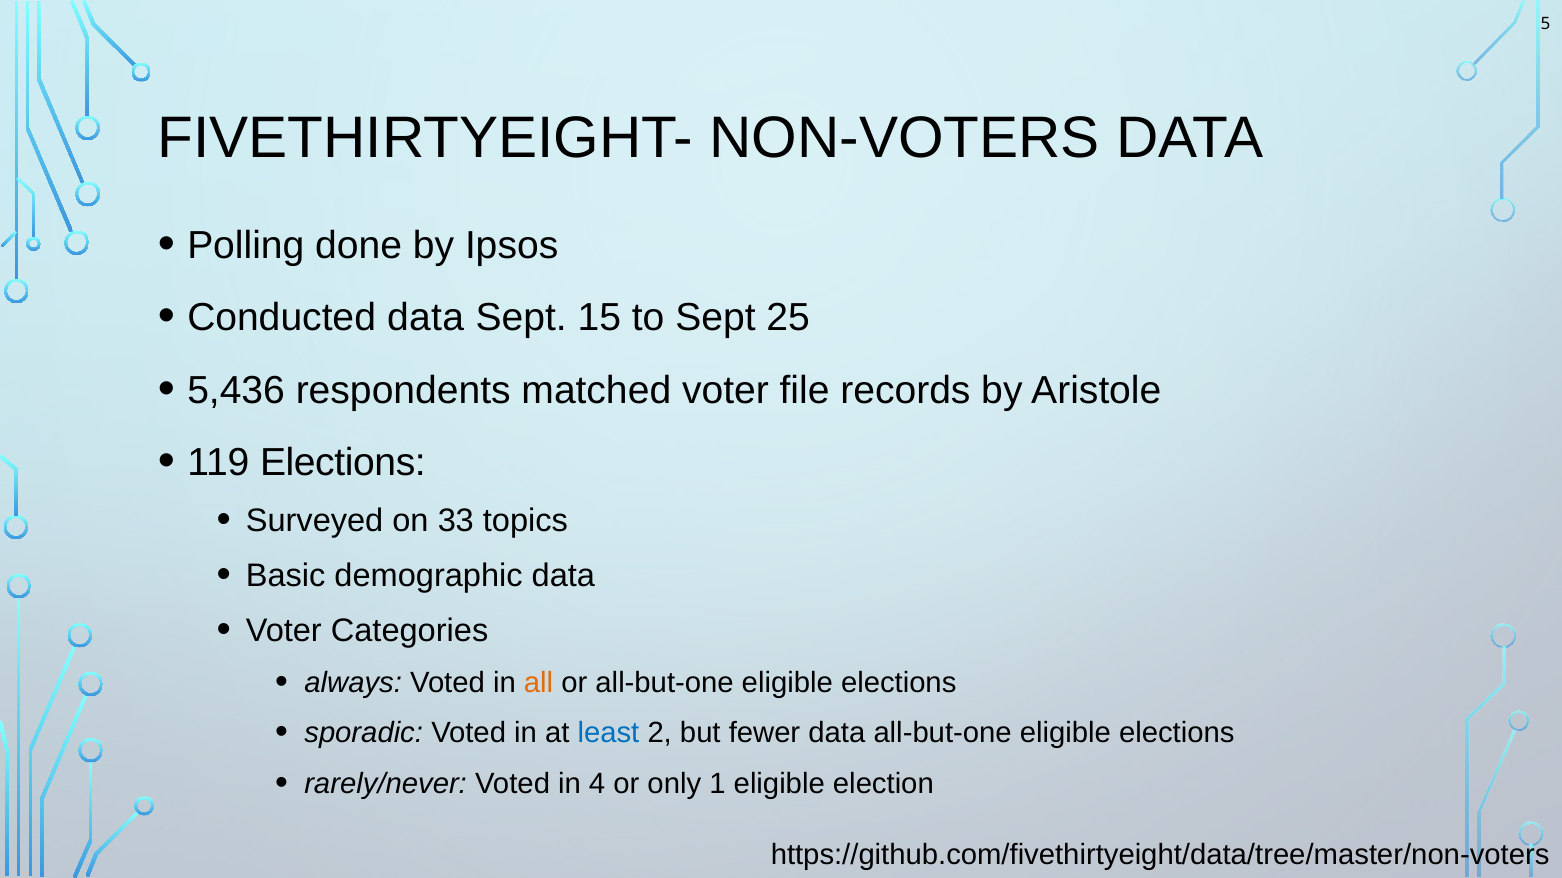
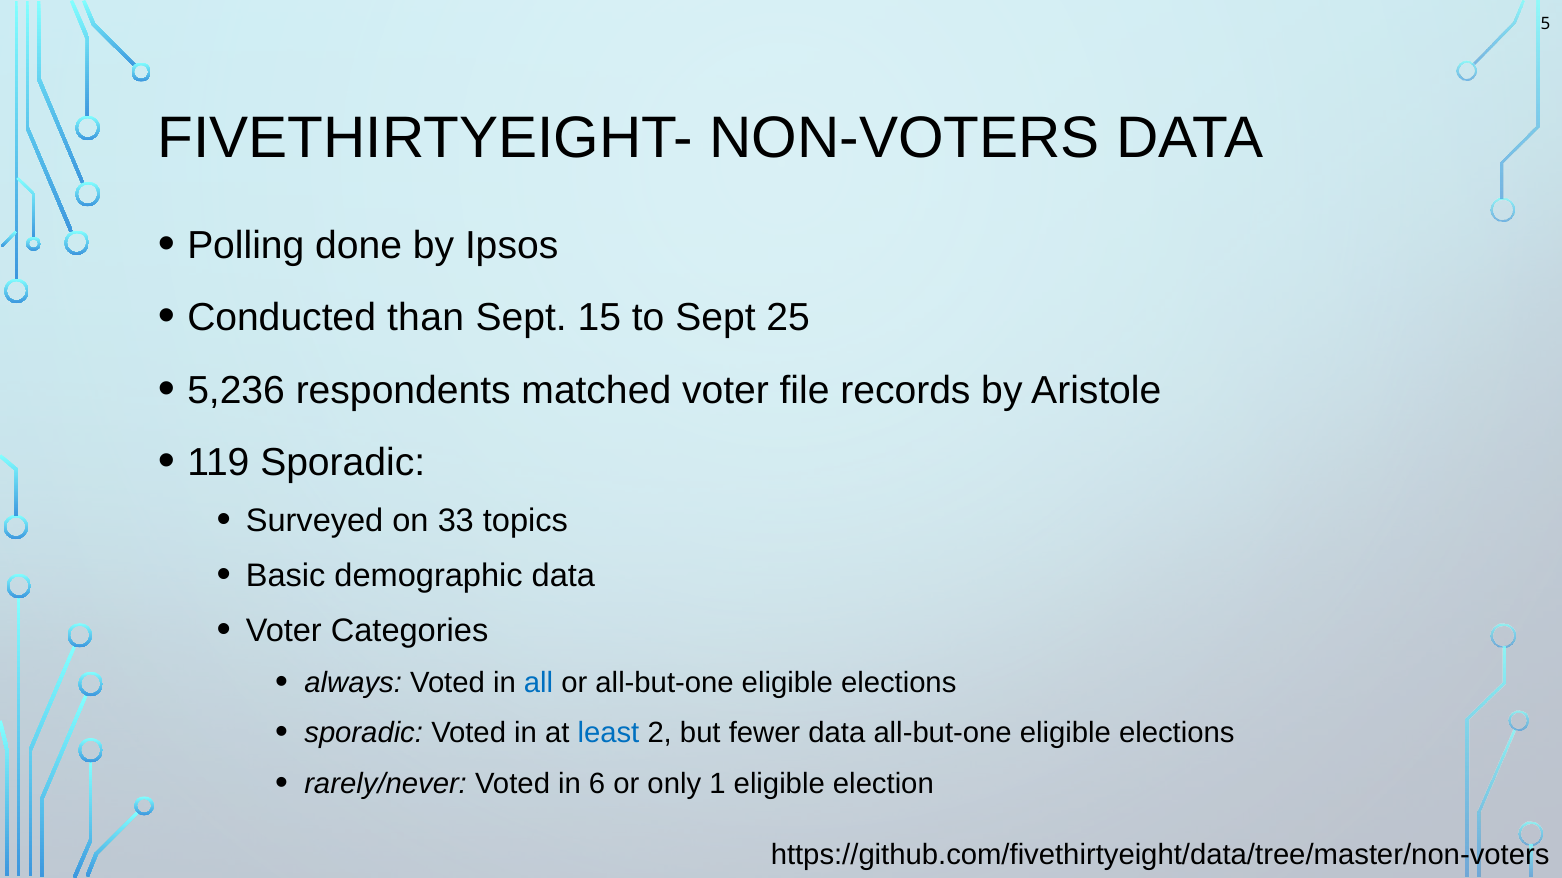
Conducted data: data -> than
5,436: 5,436 -> 5,236
119 Elections: Elections -> Sporadic
all colour: orange -> blue
4: 4 -> 6
